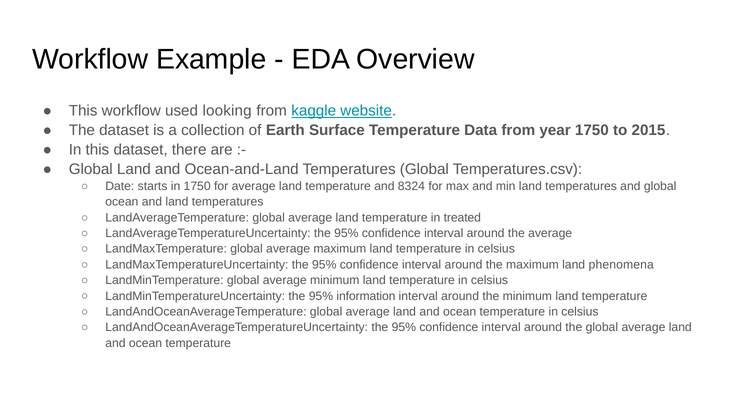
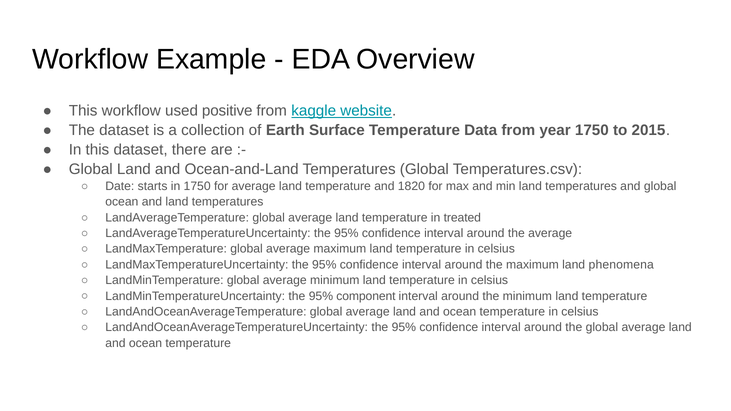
looking: looking -> positive
8324: 8324 -> 1820
information: information -> component
